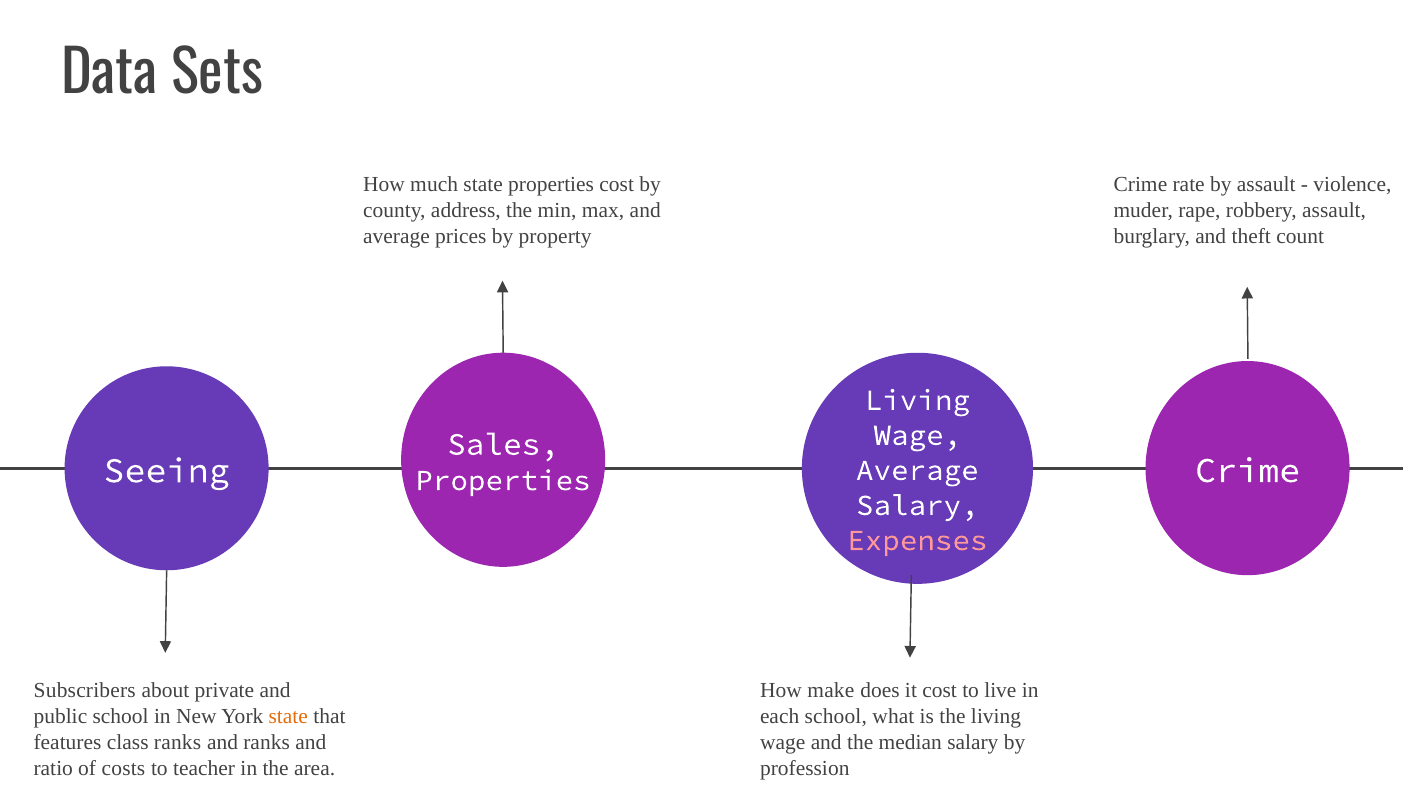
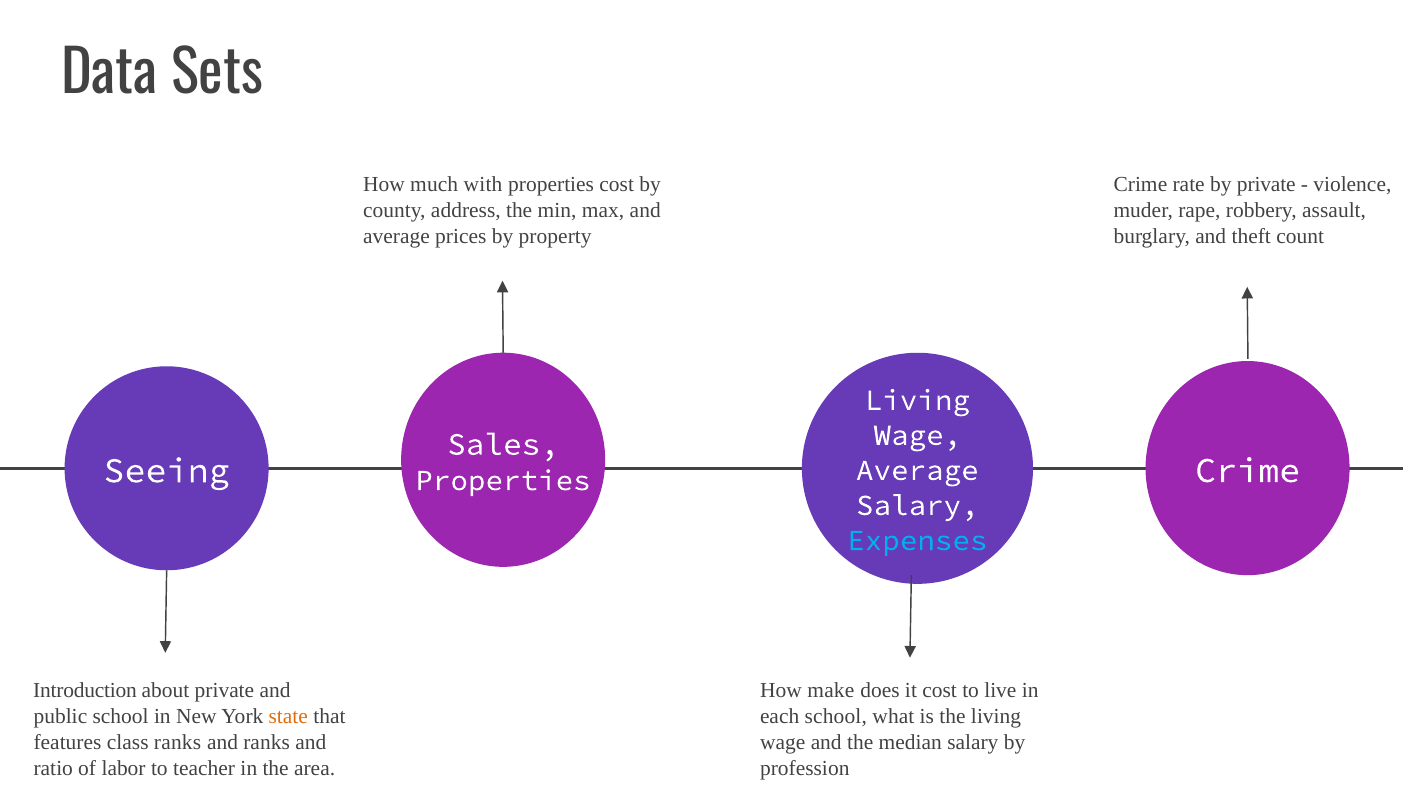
much state: state -> with
by assault: assault -> private
Expenses colour: pink -> light blue
Subscribers: Subscribers -> Introduction
costs: costs -> labor
